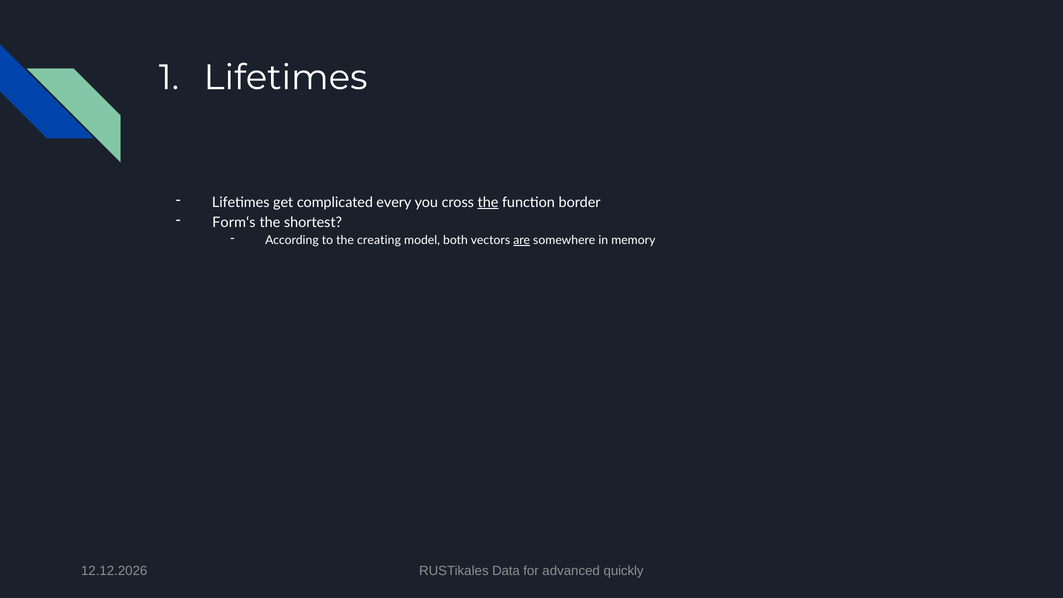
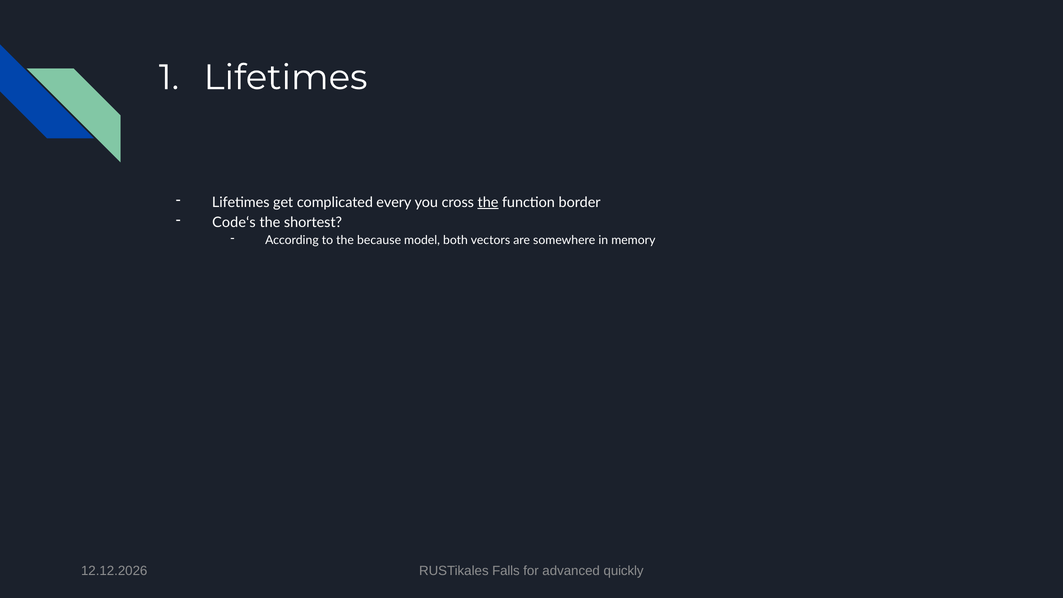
Form‘s: Form‘s -> Code‘s
creating: creating -> because
are underline: present -> none
Data: Data -> Falls
